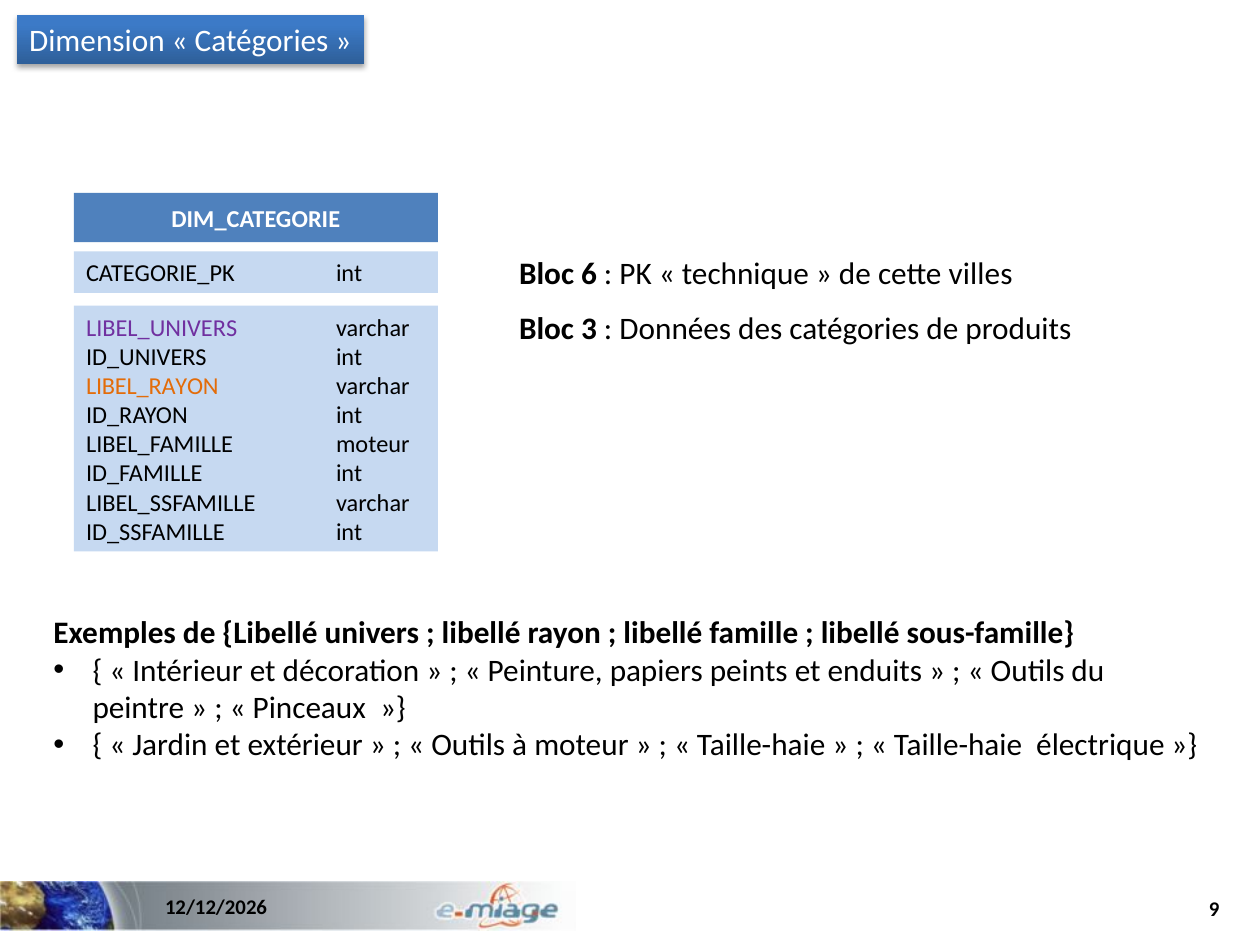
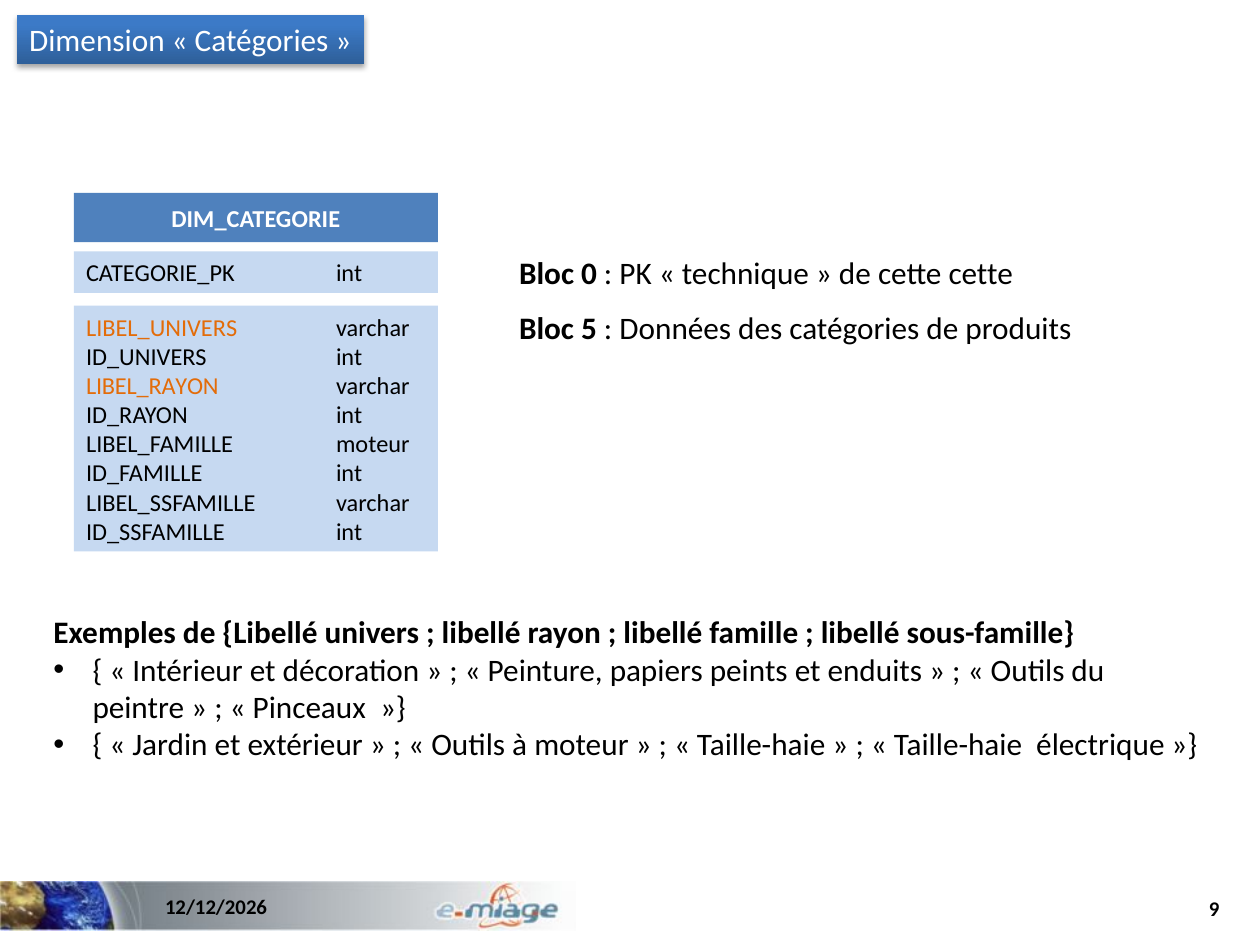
6: 6 -> 0
cette villes: villes -> cette
3: 3 -> 5
LIBEL_UNIVERS colour: purple -> orange
